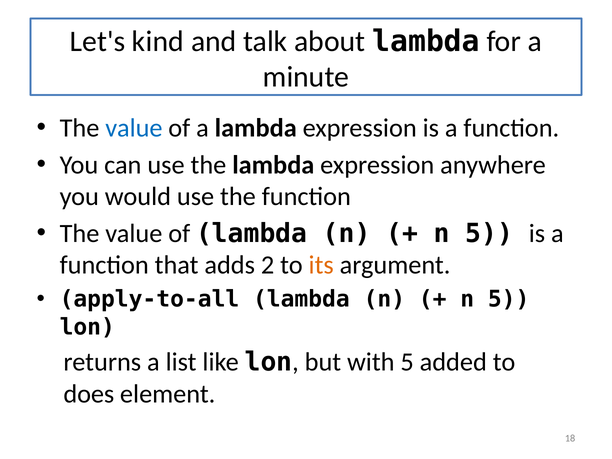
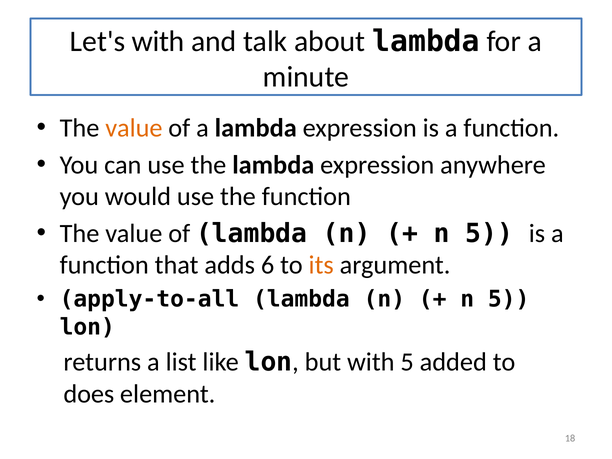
Let's kind: kind -> with
value at (134, 128) colour: blue -> orange
2: 2 -> 6
